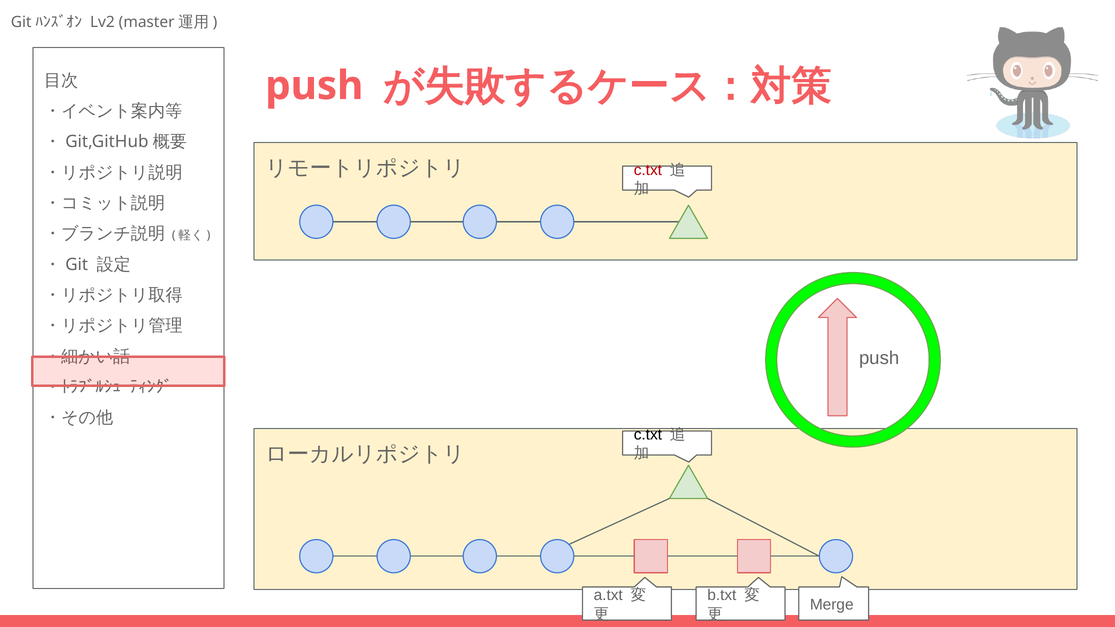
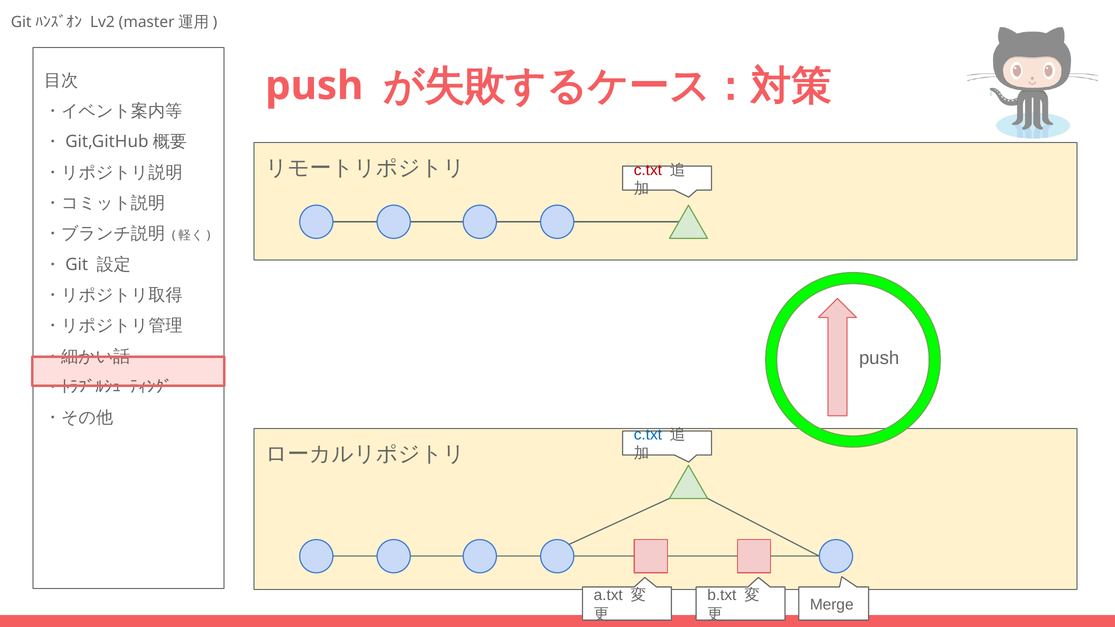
c.txt at (648, 435) colour: black -> blue
